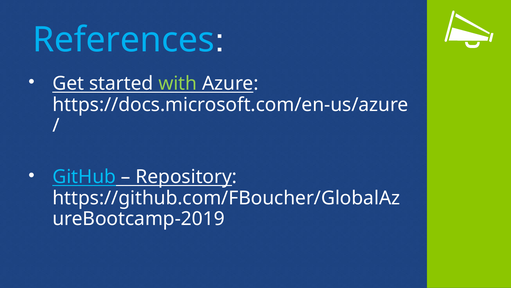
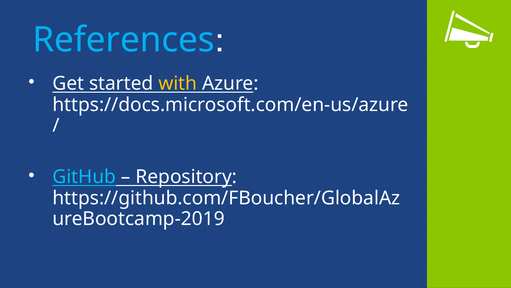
with colour: light green -> yellow
